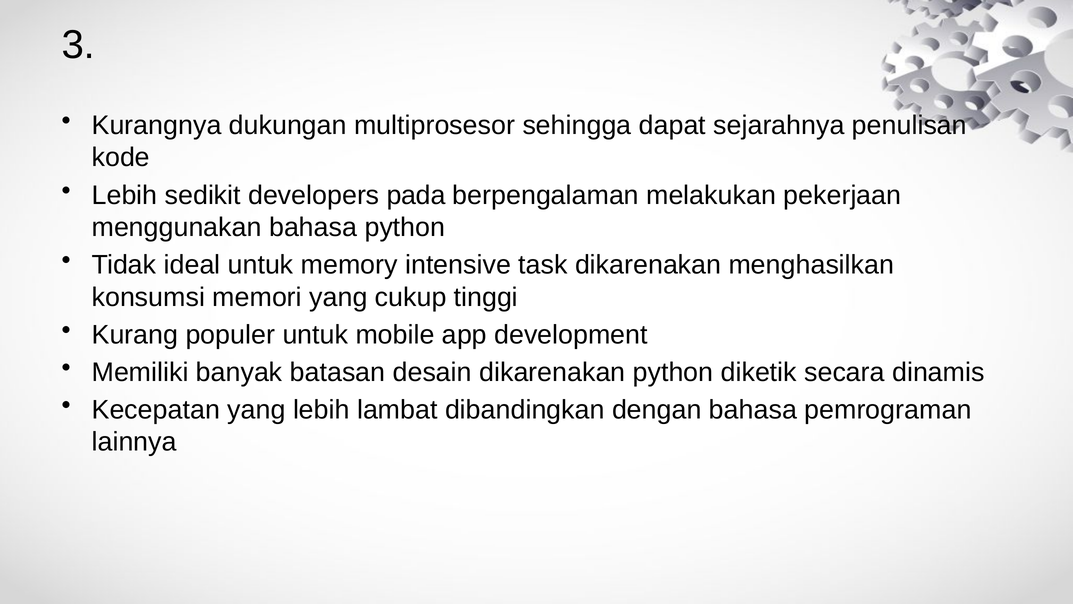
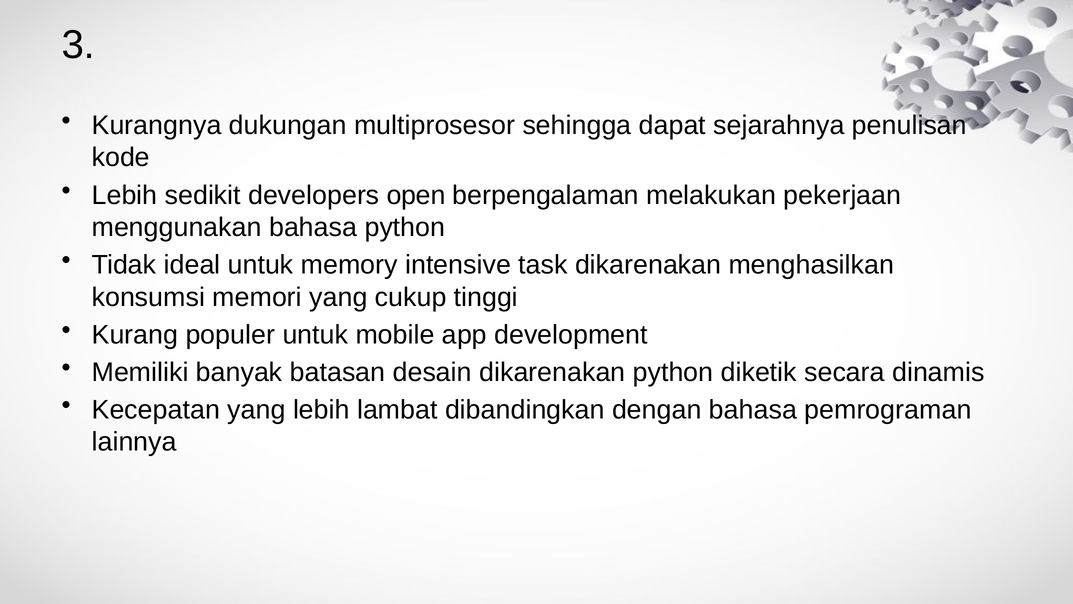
pada: pada -> open
